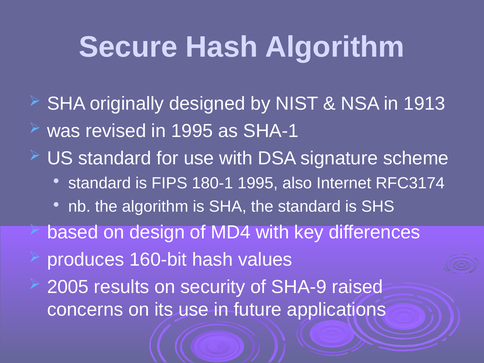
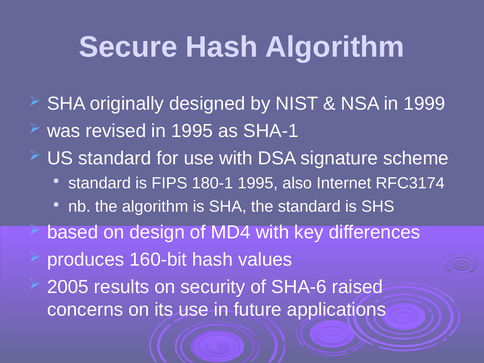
1913: 1913 -> 1999
SHA-9: SHA-9 -> SHA-6
